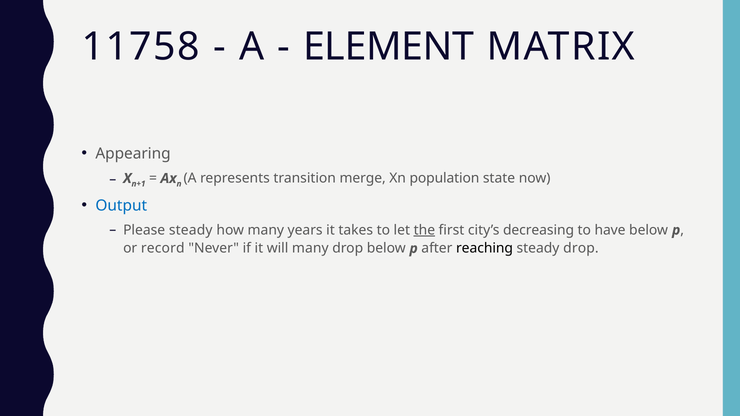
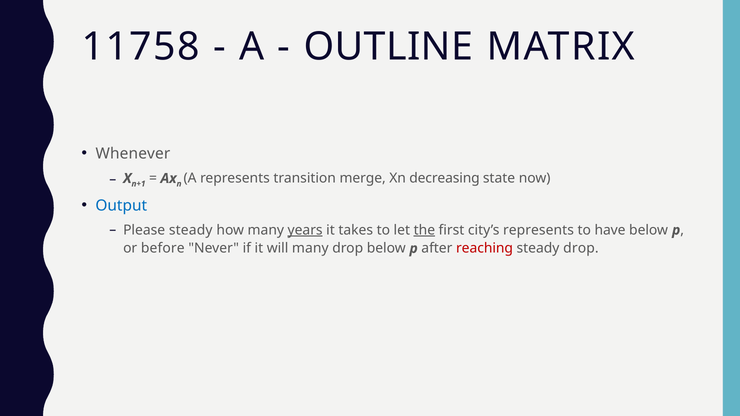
ELEMENT: ELEMENT -> OUTLINE
Appearing: Appearing -> Whenever
population: population -> decreasing
years underline: none -> present
city’s decreasing: decreasing -> represents
record: record -> before
reaching colour: black -> red
